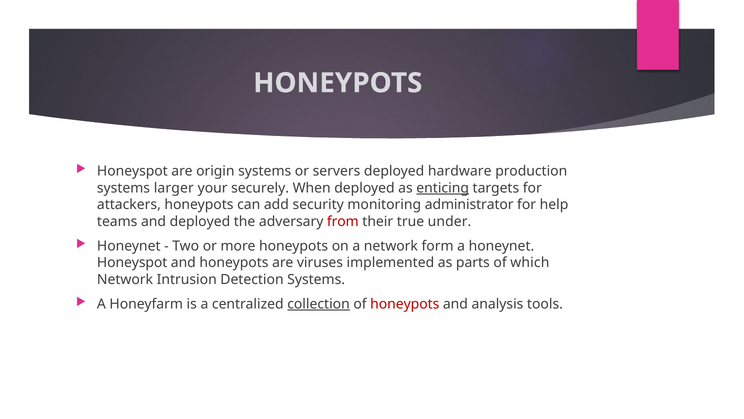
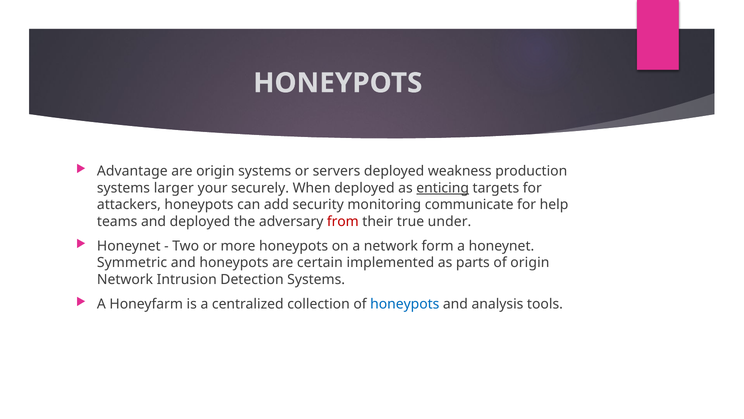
Honeyspot at (132, 171): Honeyspot -> Advantage
hardware: hardware -> weakness
administrator: administrator -> communicate
Honeyspot at (132, 262): Honeyspot -> Symmetric
viruses: viruses -> certain
of which: which -> origin
collection underline: present -> none
honeypots at (405, 304) colour: red -> blue
